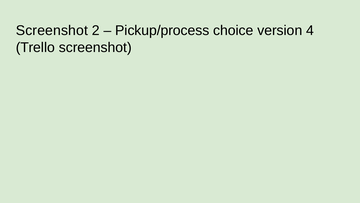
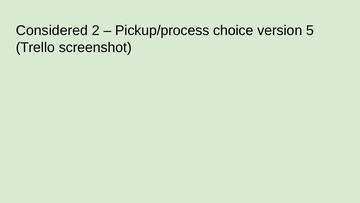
Screenshot at (52, 31): Screenshot -> Considered
4: 4 -> 5
